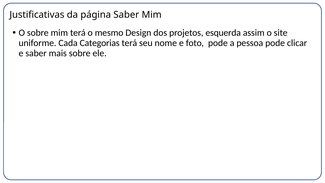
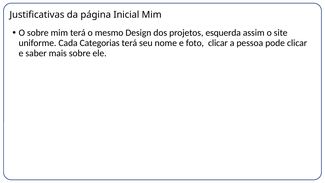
página Saber: Saber -> Inicial
foto pode: pode -> clicar
